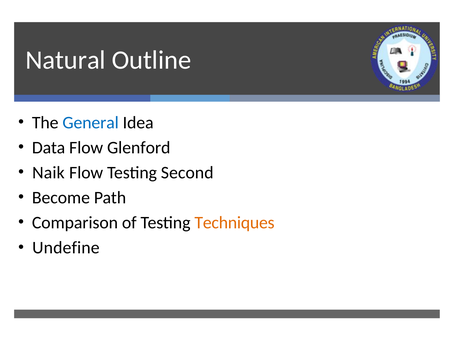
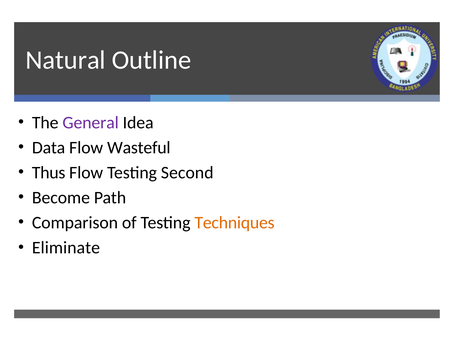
General colour: blue -> purple
Glenford: Glenford -> Wasteful
Naik: Naik -> Thus
Undefine: Undefine -> Eliminate
